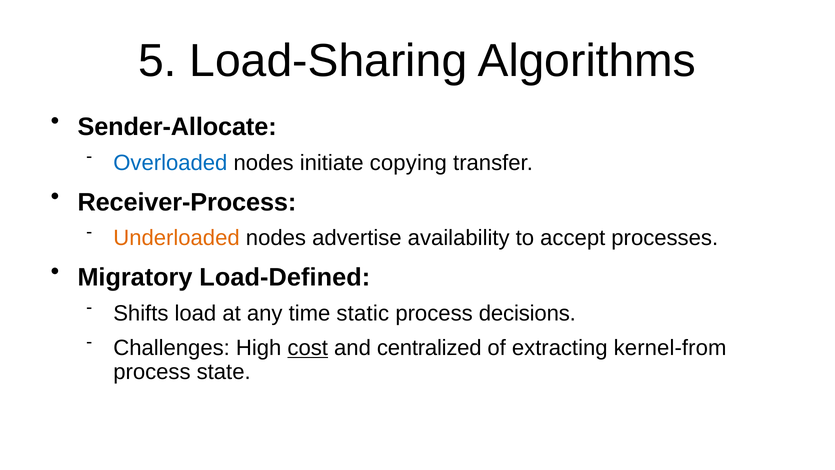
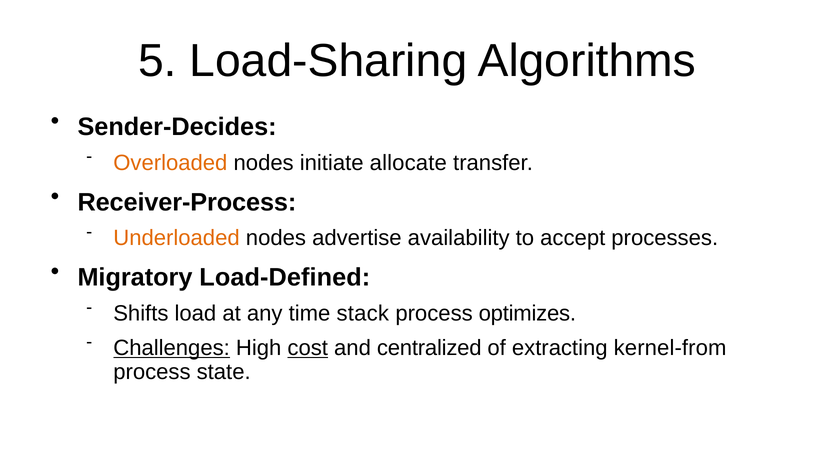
Sender-Allocate: Sender-Allocate -> Sender-Decides
Overloaded colour: blue -> orange
copying: copying -> allocate
static: static -> stack
decisions: decisions -> optimizes
Challenges underline: none -> present
